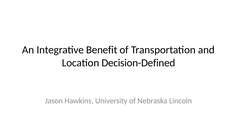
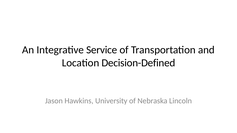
Benefit: Benefit -> Service
